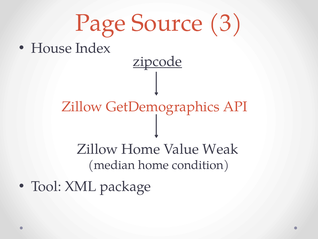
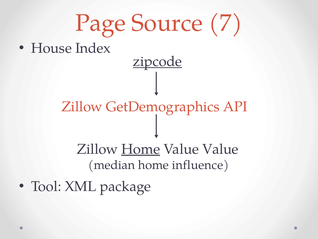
3: 3 -> 7
Home at (141, 149) underline: none -> present
Value Weak: Weak -> Value
condition: condition -> influence
